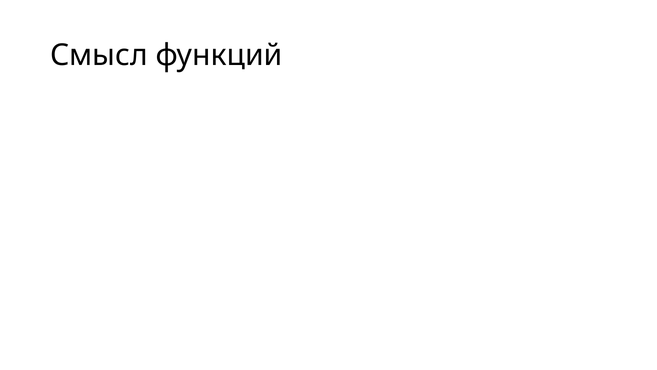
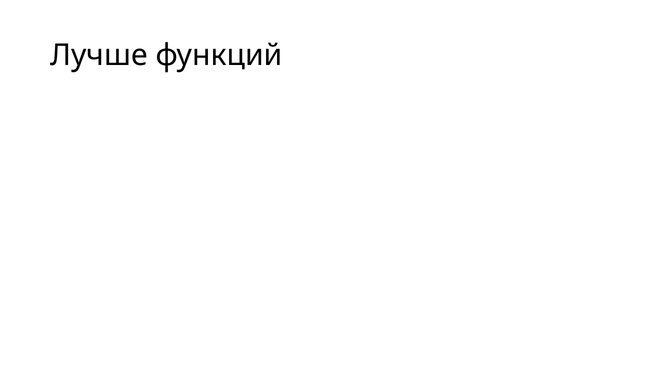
Смысл: Смысл -> Лучше
